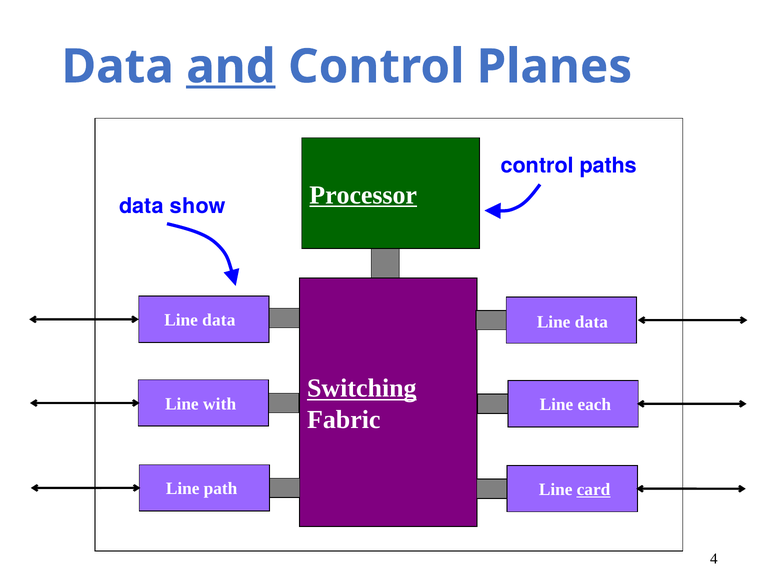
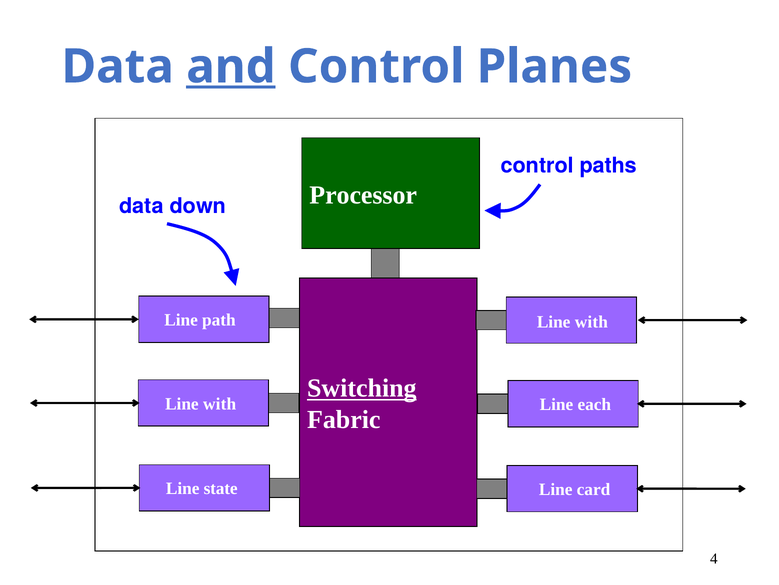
Processor underline: present -> none
show: show -> down
data at (219, 320): data -> path
data at (591, 322): data -> with
path: path -> state
card underline: present -> none
